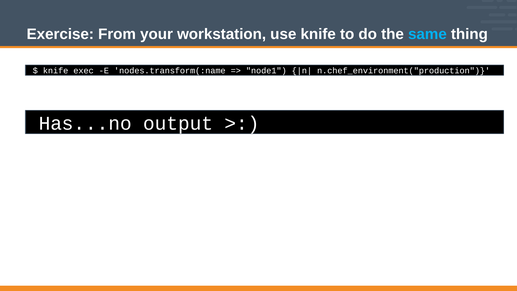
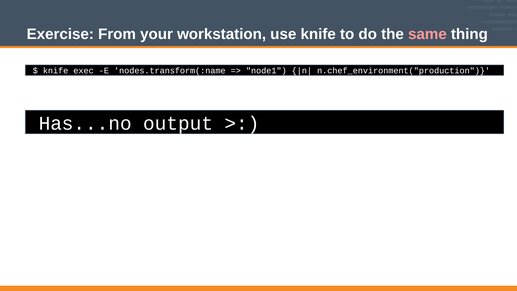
same colour: light blue -> pink
